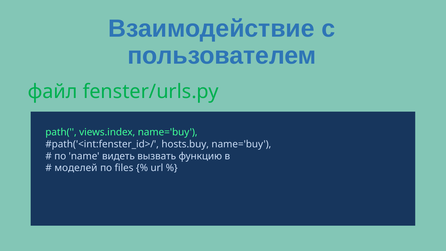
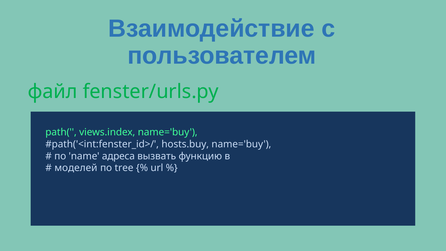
видеть: видеть -> адреса
files: files -> tree
